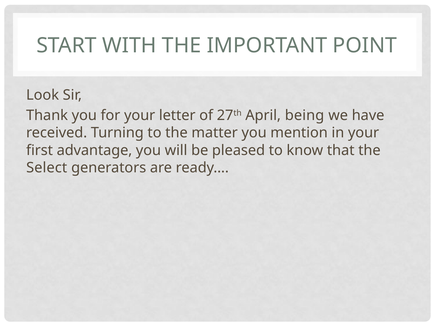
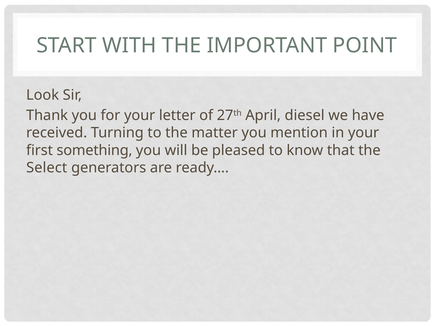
being: being -> diesel
advantage: advantage -> something
